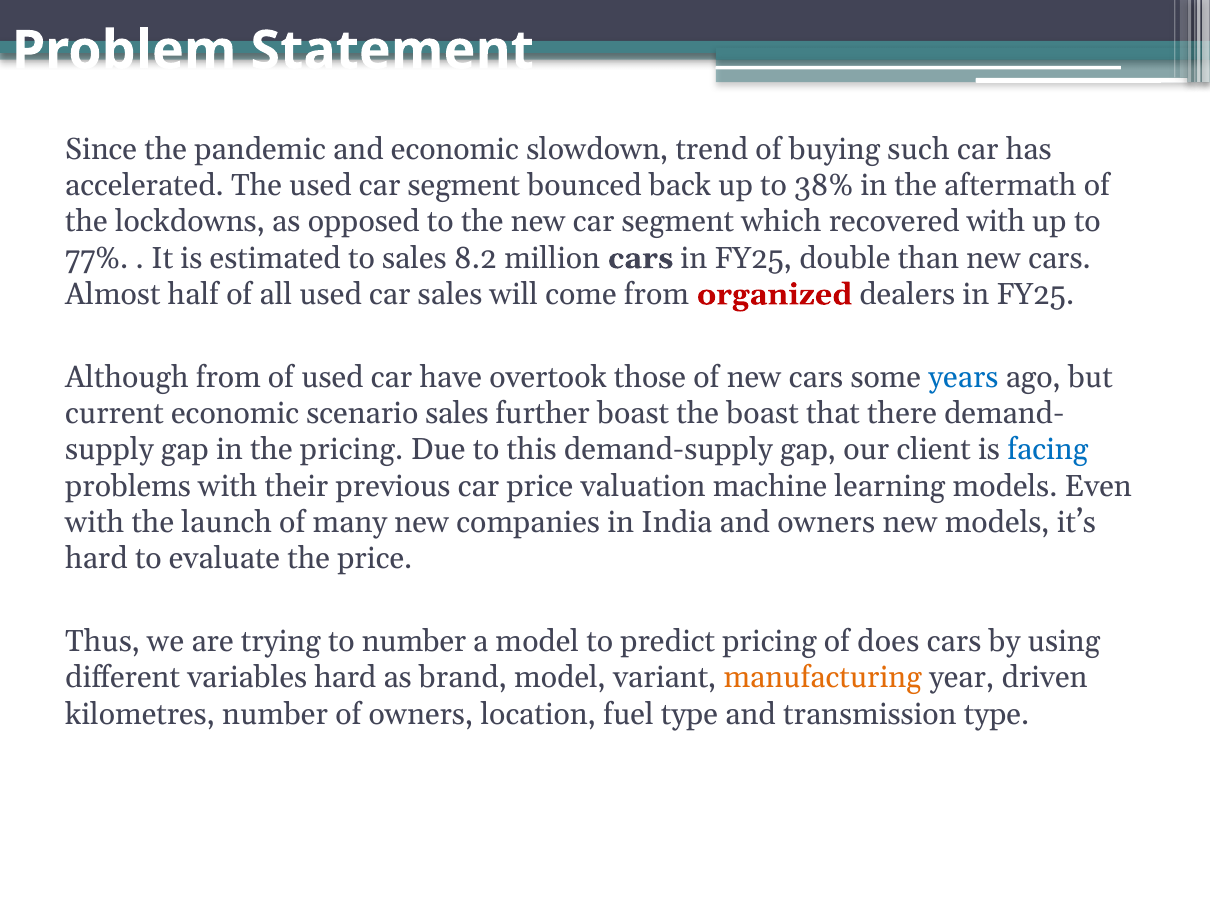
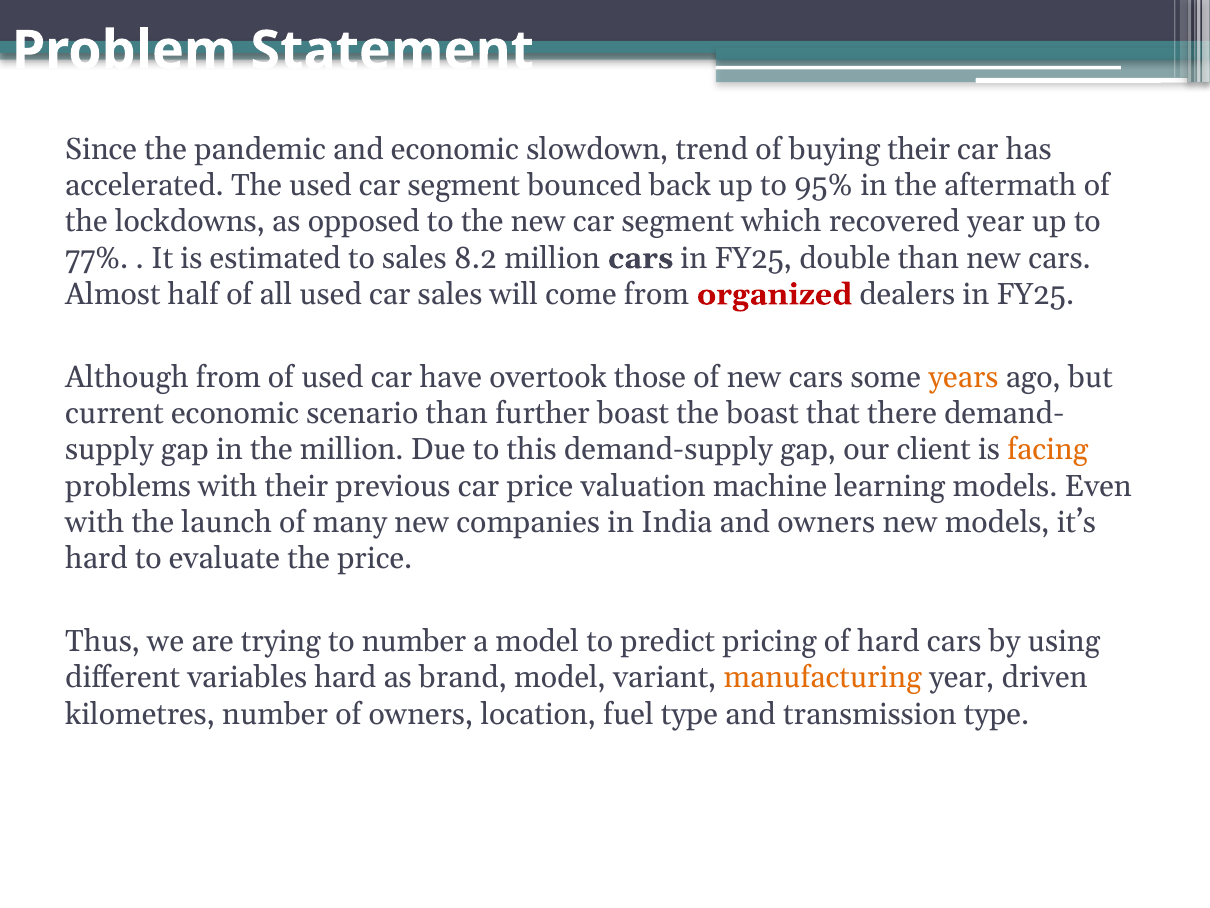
buying such: such -> their
38%: 38% -> 95%
recovered with: with -> year
years colour: blue -> orange
scenario sales: sales -> than
the pricing: pricing -> million
facing colour: blue -> orange
of does: does -> hard
